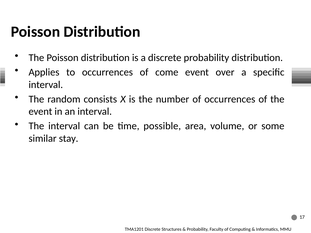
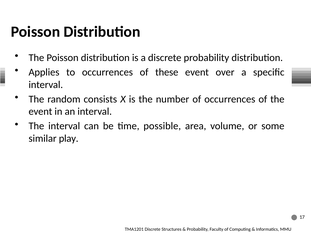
come: come -> these
stay: stay -> play
